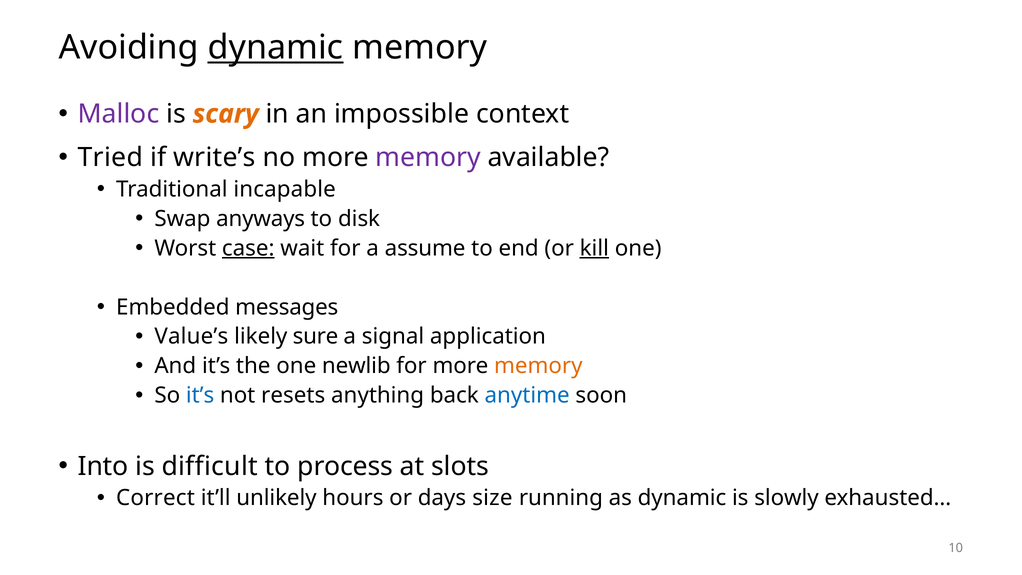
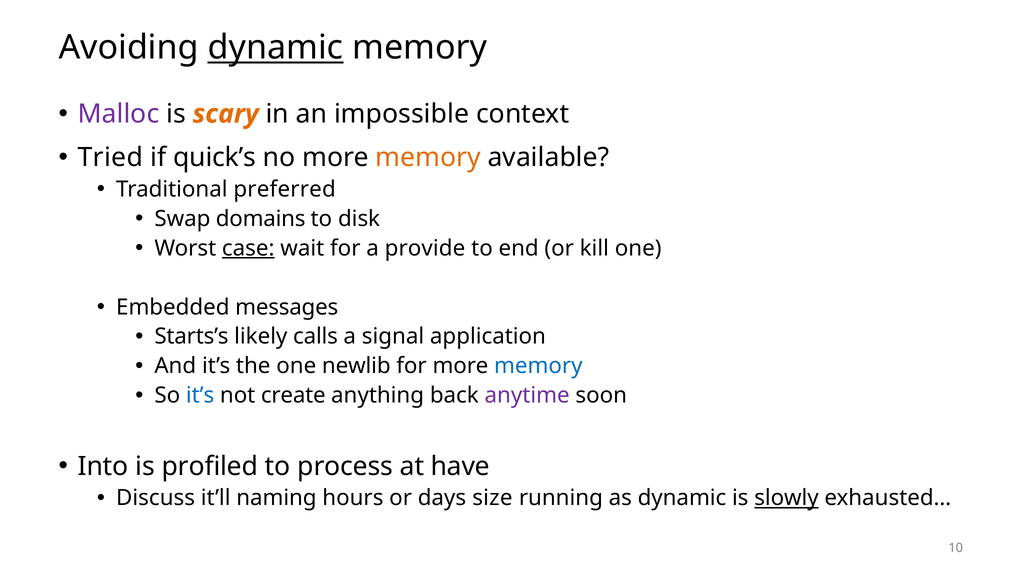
write’s: write’s -> quick’s
memory at (428, 157) colour: purple -> orange
incapable: incapable -> preferred
anyways: anyways -> domains
assume: assume -> provide
kill underline: present -> none
Value’s: Value’s -> Starts’s
sure: sure -> calls
memory at (538, 366) colour: orange -> blue
resets: resets -> create
anytime colour: blue -> purple
difficult: difficult -> profiled
slots: slots -> have
Correct: Correct -> Discuss
unlikely: unlikely -> naming
slowly underline: none -> present
